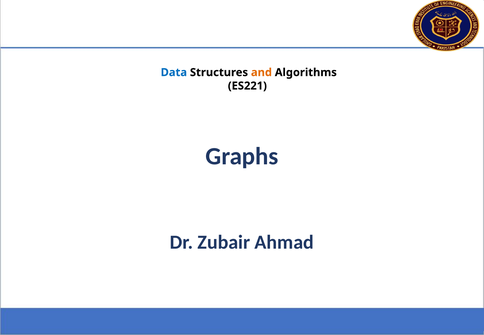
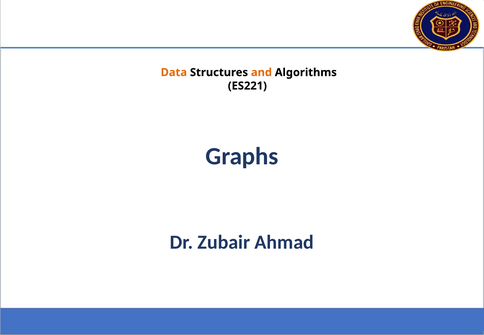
Data colour: blue -> orange
